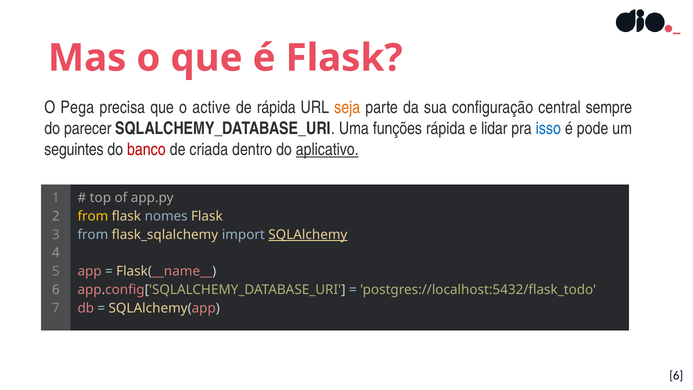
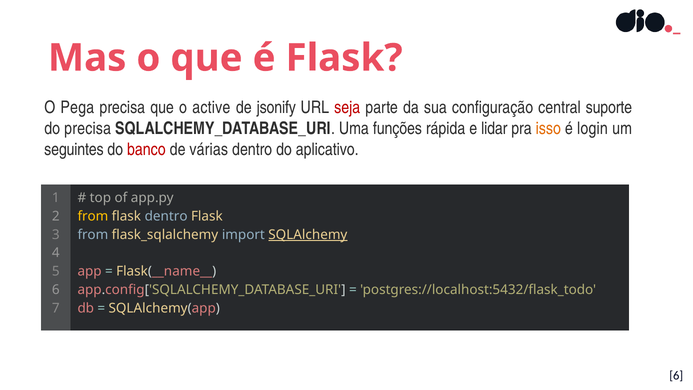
de rápida: rápida -> jsonify
seja colour: orange -> red
sempre: sempre -> suporte
do parecer: parecer -> precisa
isso colour: blue -> orange
pode: pode -> login
criada: criada -> várias
aplicativo underline: present -> none
flask nomes: nomes -> dentro
